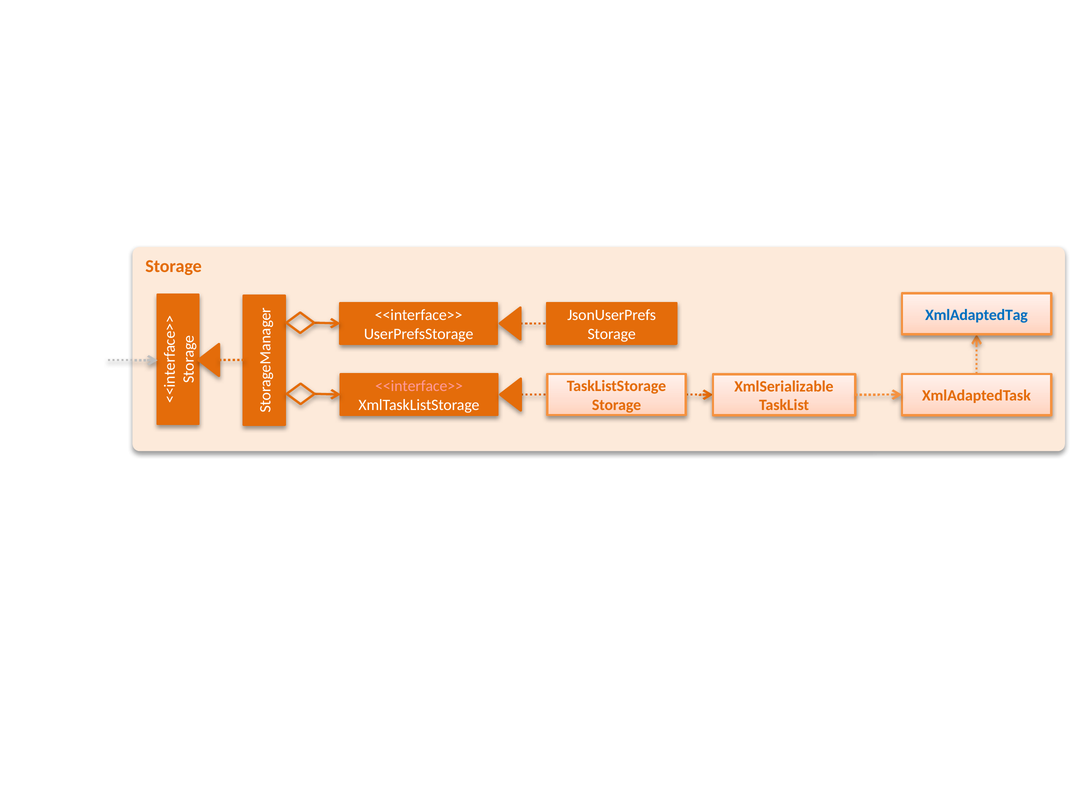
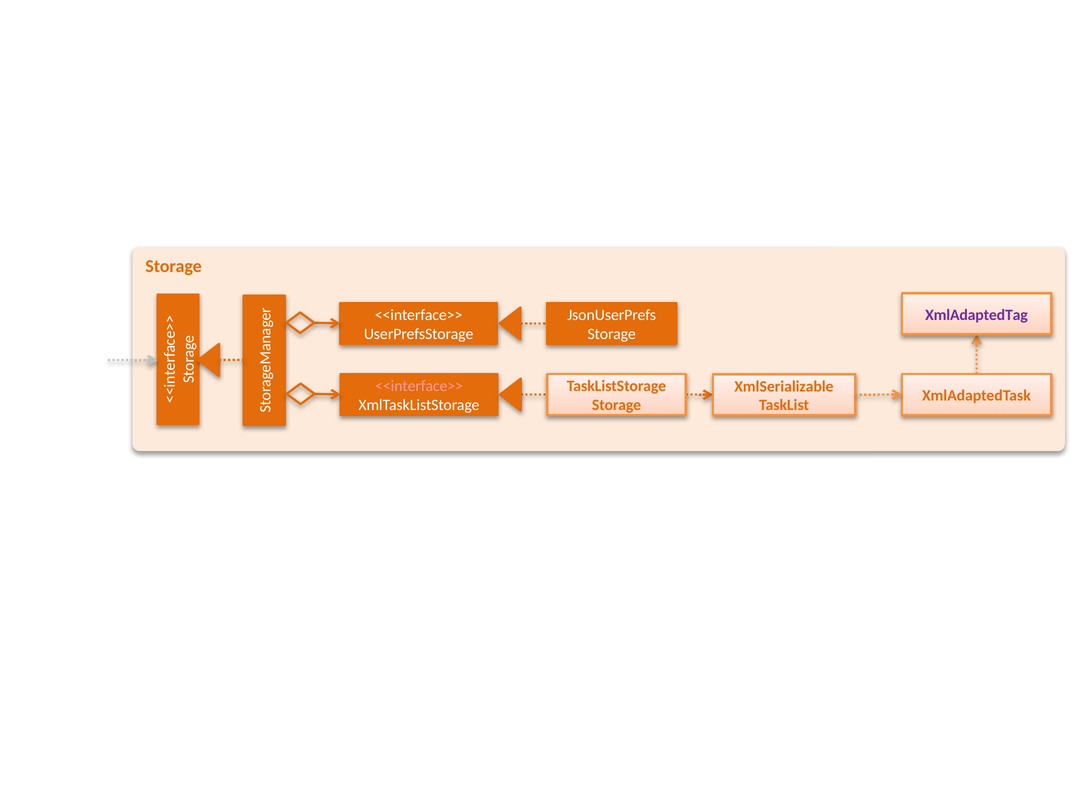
XmlAdaptedTag colour: blue -> purple
